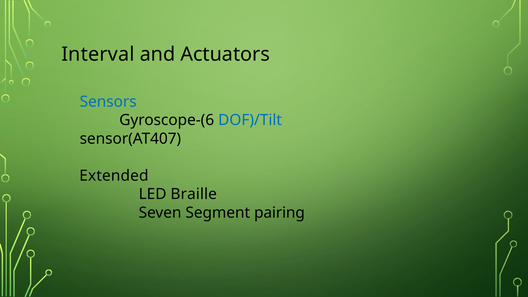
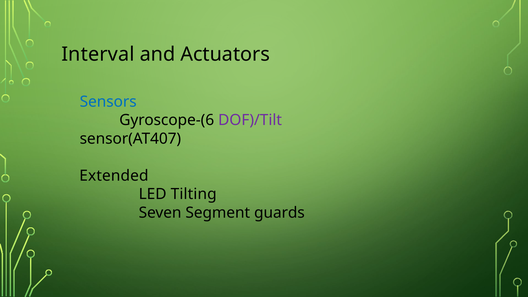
DOF)/Tilt colour: blue -> purple
Braille: Braille -> Tilting
pairing: pairing -> guards
